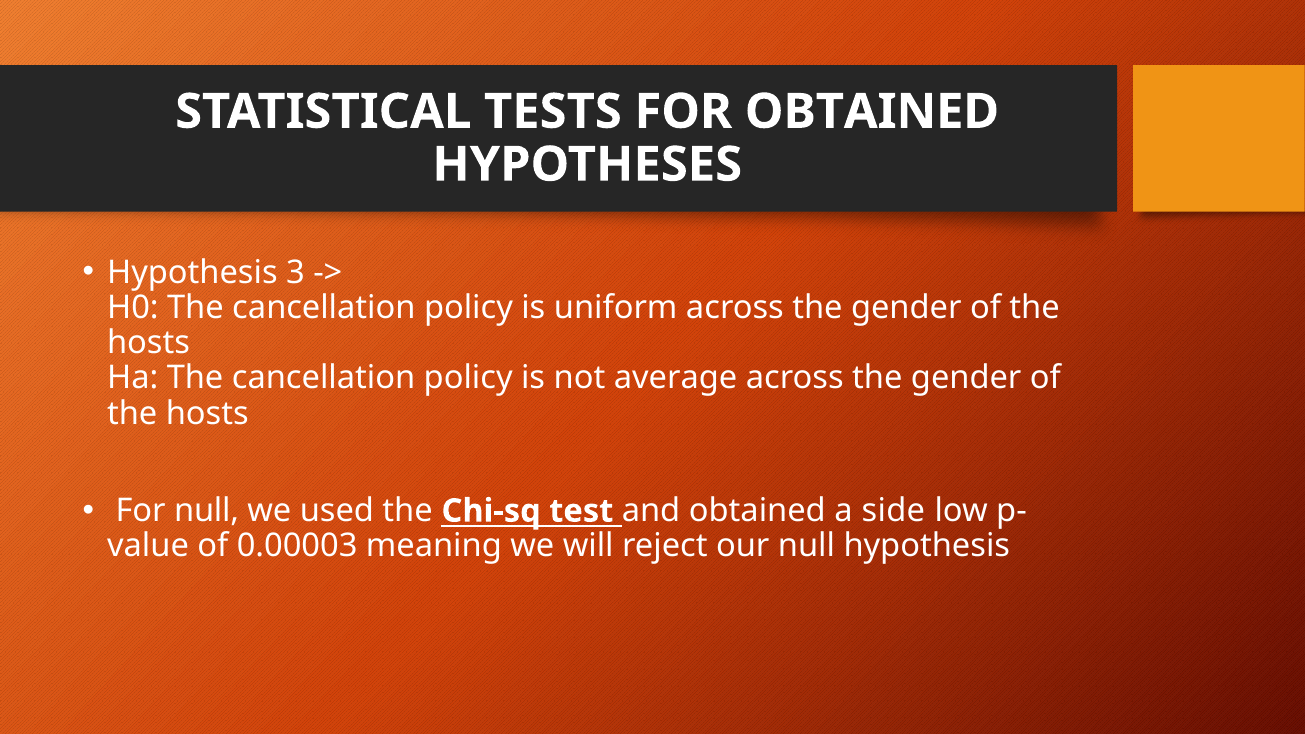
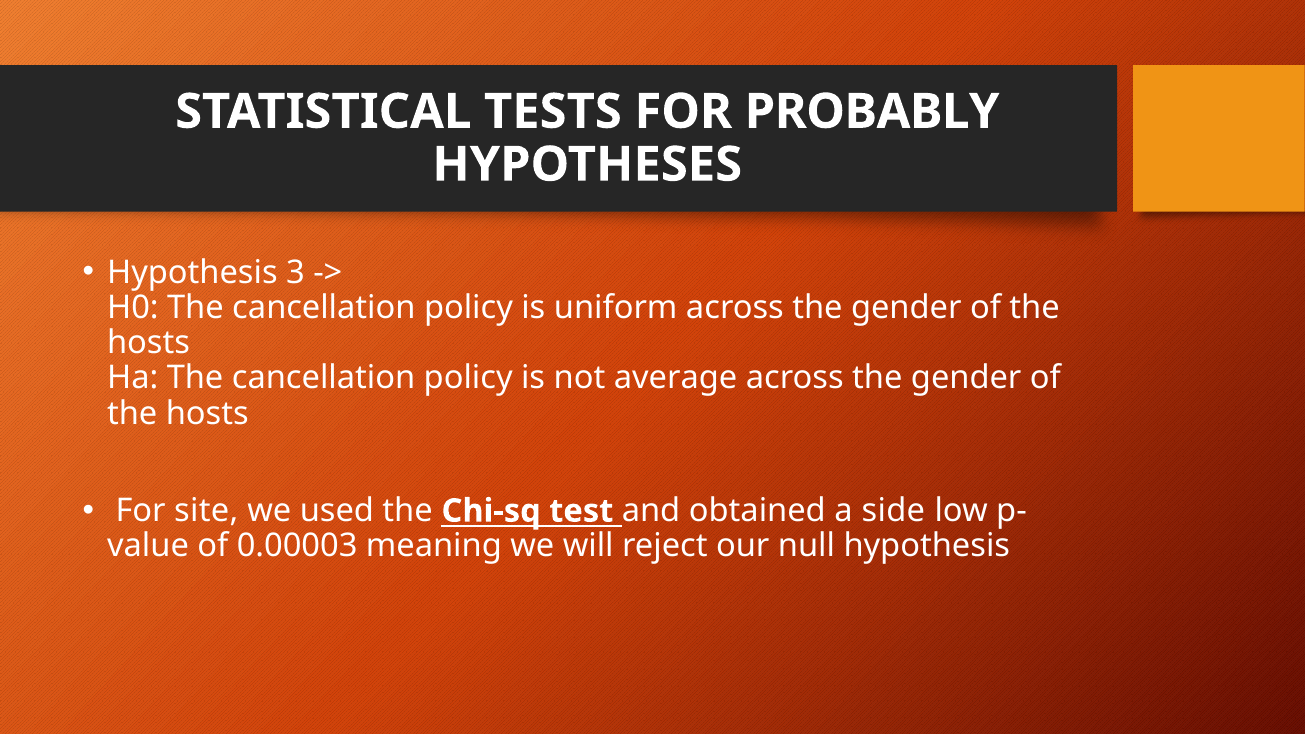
FOR OBTAINED: OBTAINED -> PROBABLY
For null: null -> site
